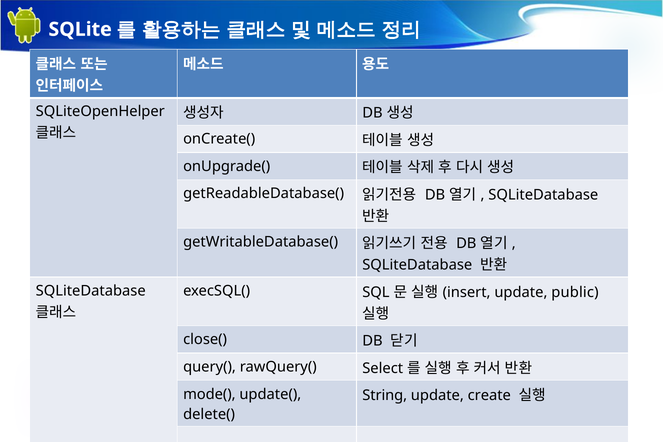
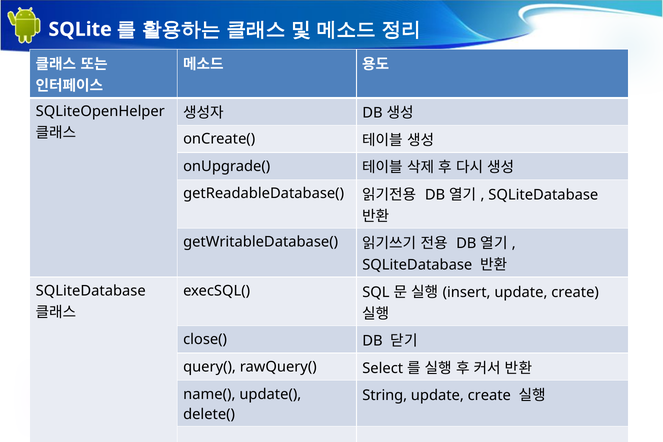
insert update public: public -> create
mode(: mode( -> name(
